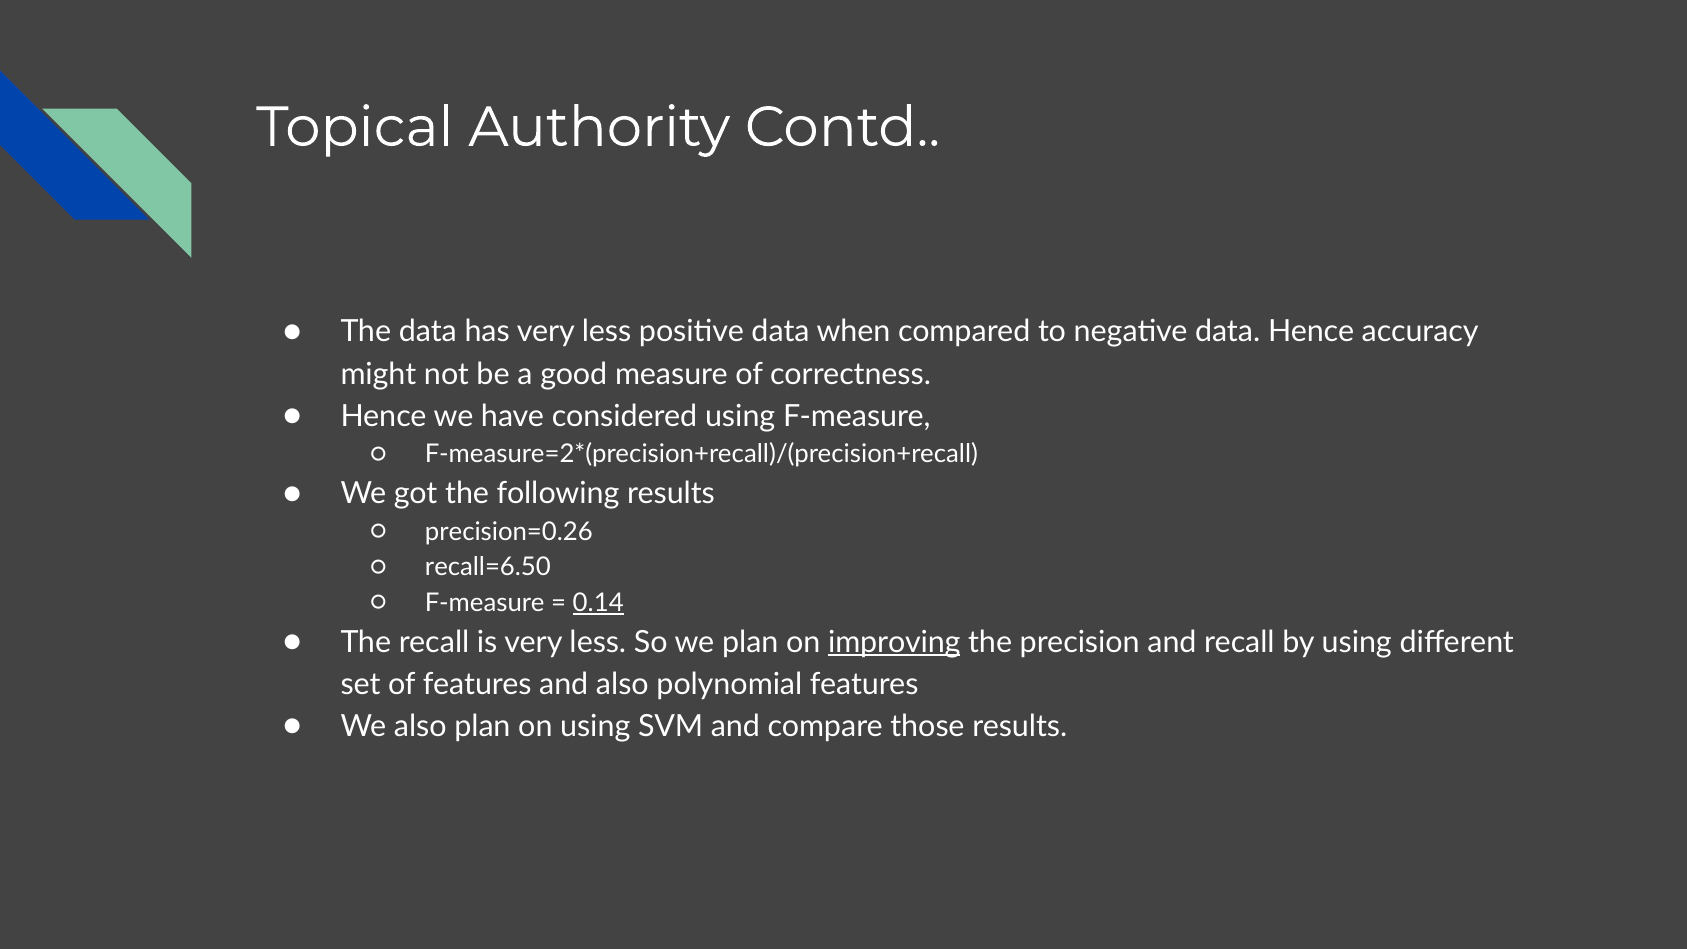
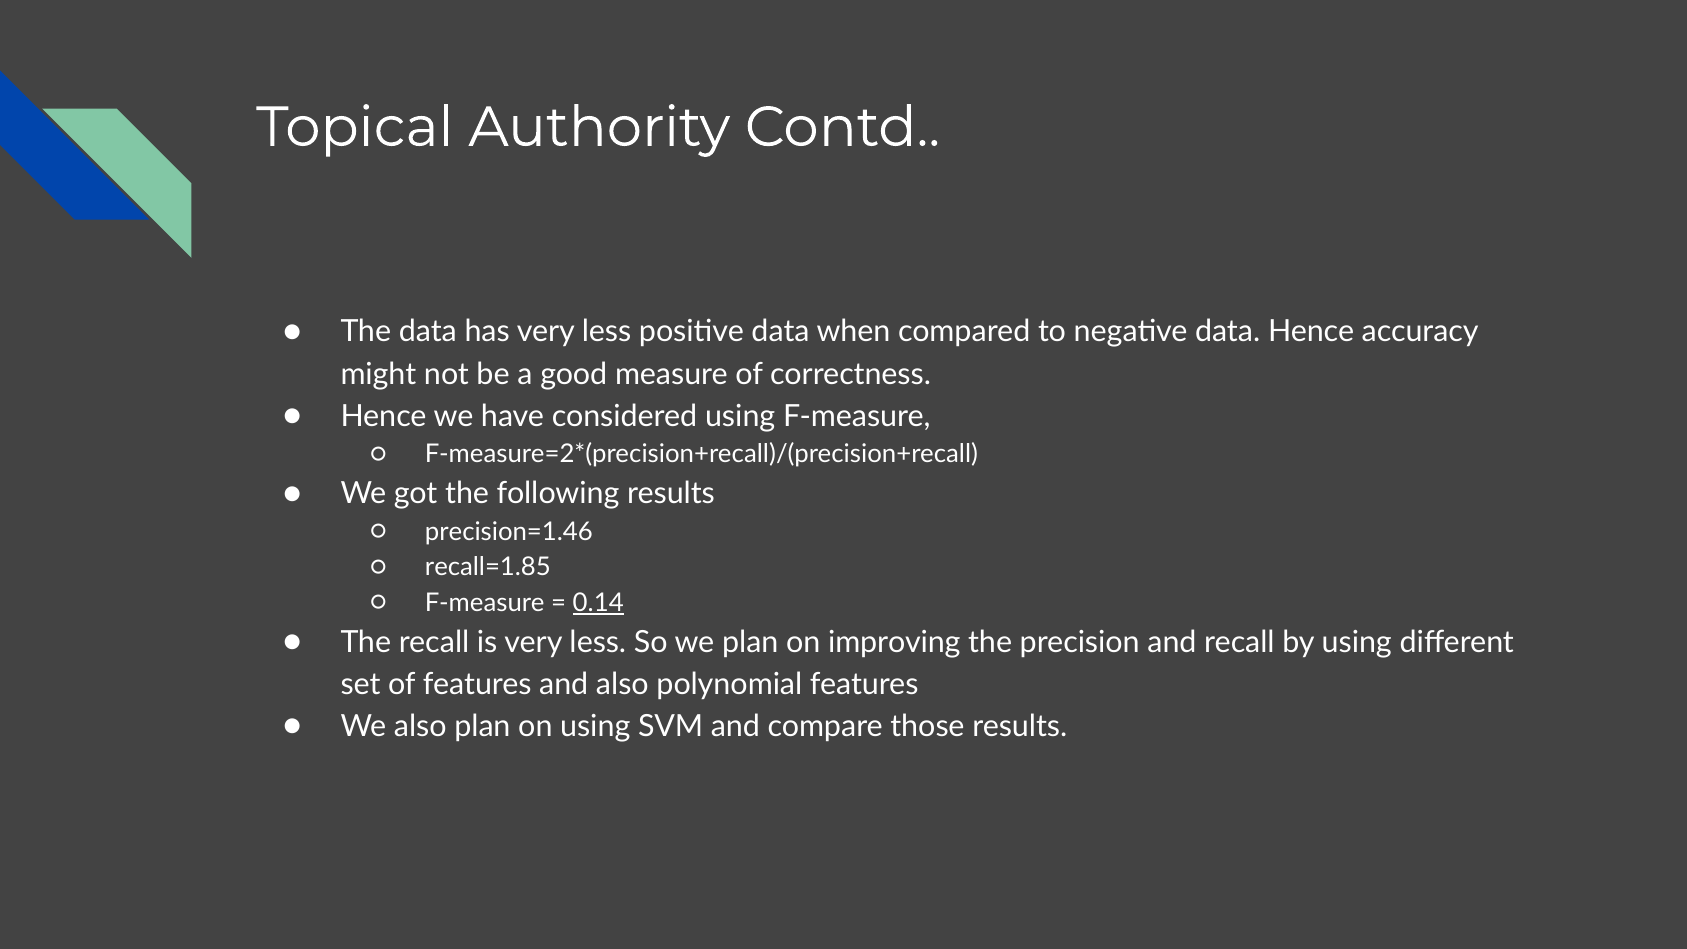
precision=0.26: precision=0.26 -> precision=1.46
recall=6.50: recall=6.50 -> recall=1.85
improving underline: present -> none
